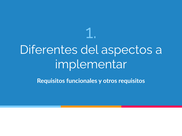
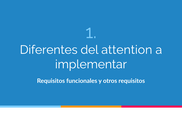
aspectos: aspectos -> attention
